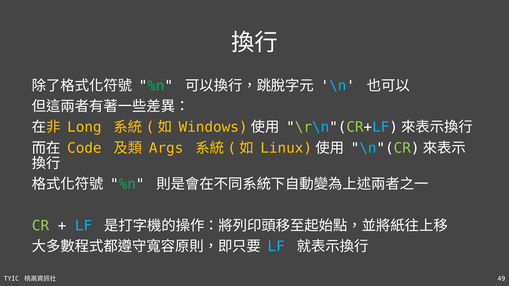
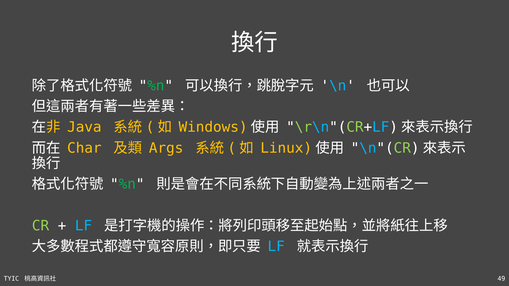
Long: Long -> Java
Code: Code -> Char
